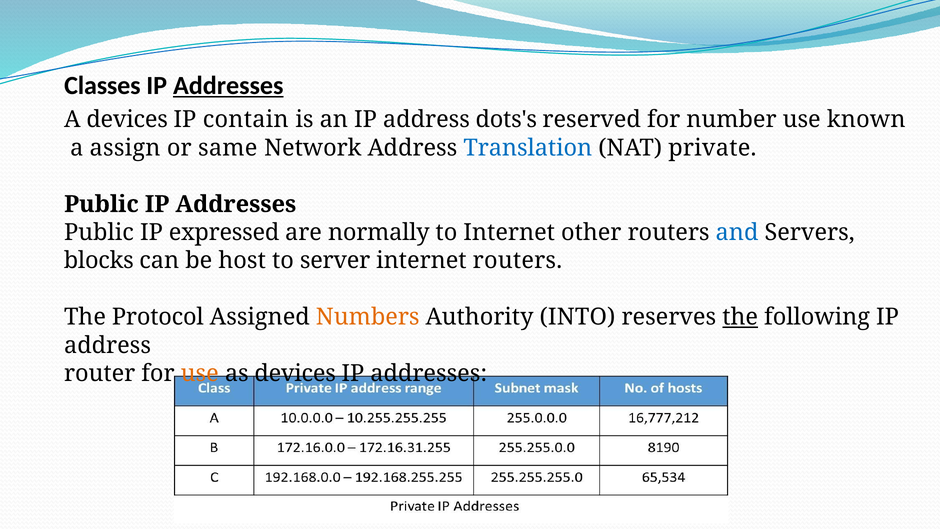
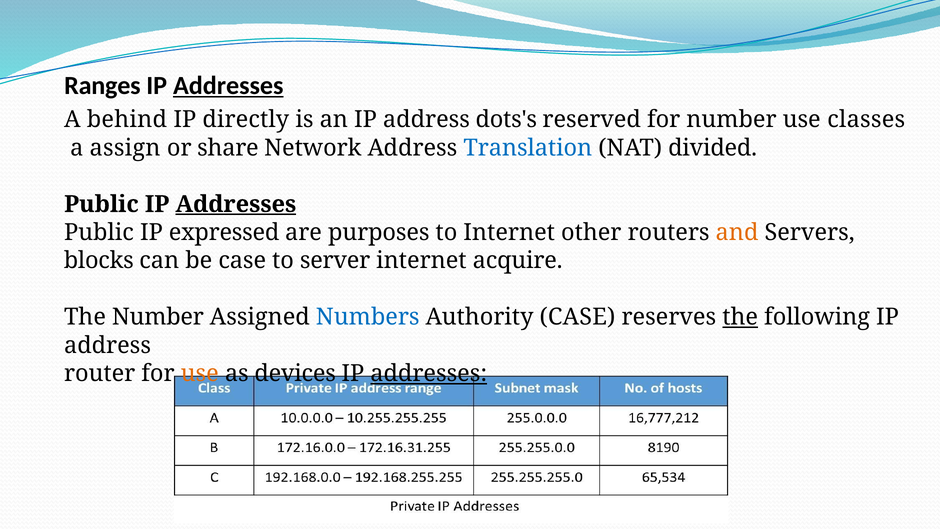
Classes: Classes -> Ranges
A devices: devices -> behind
contain: contain -> directly
known: known -> classes
same: same -> share
private: private -> divided
Addresses at (236, 204) underline: none -> present
normally: normally -> purposes
and colour: blue -> orange
be host: host -> case
internet routers: routers -> acquire
The Protocol: Protocol -> Number
Numbers colour: orange -> blue
Authority INTO: INTO -> CASE
addresses at (429, 373) underline: none -> present
